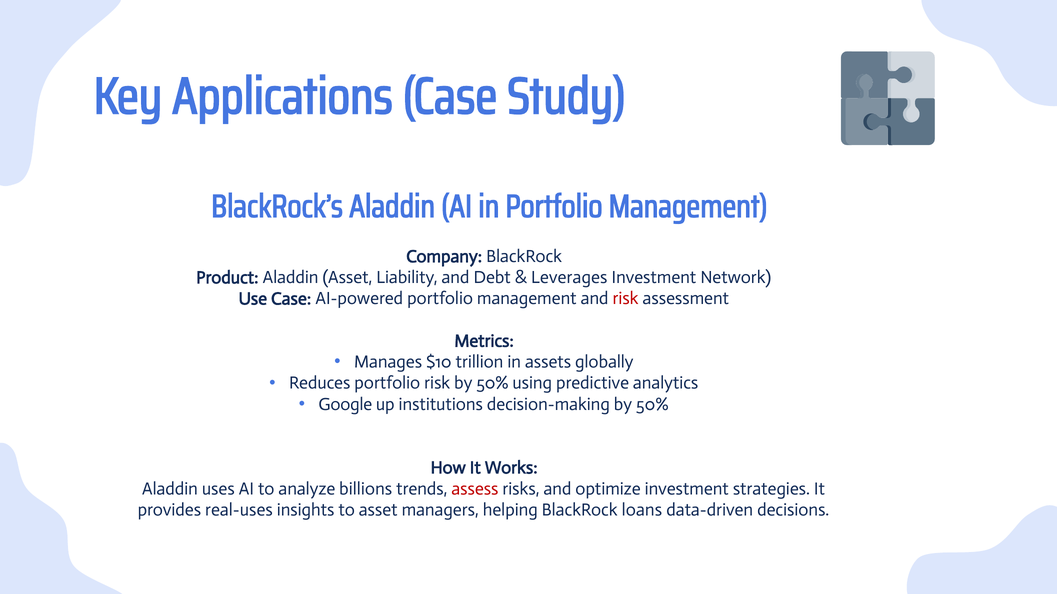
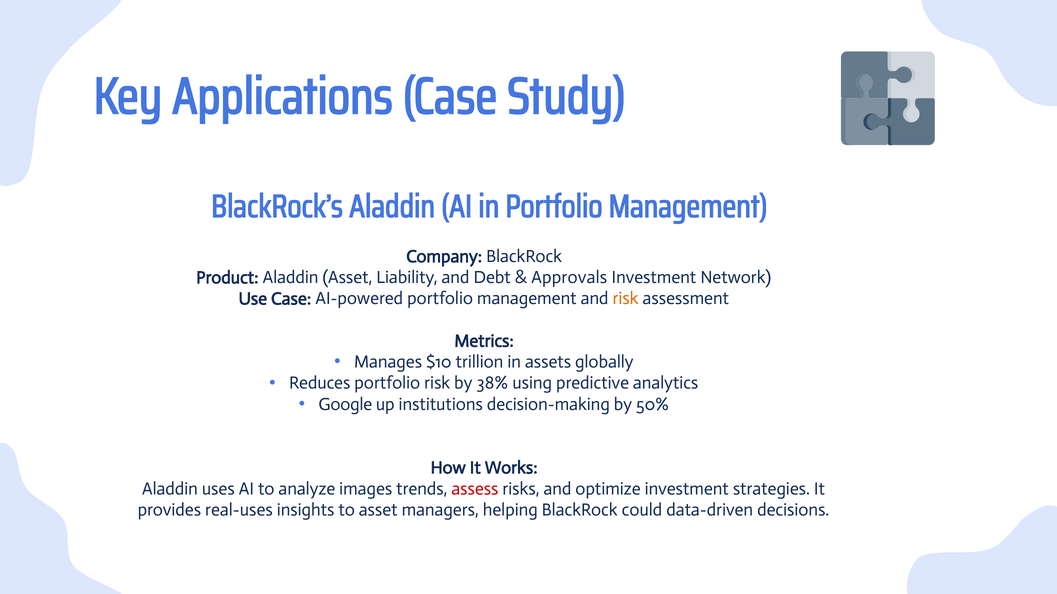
Leverages: Leverages -> Approvals
risk at (626, 299) colour: red -> orange
risk by 50%: 50% -> 38%
billions: billions -> images
loans: loans -> could
